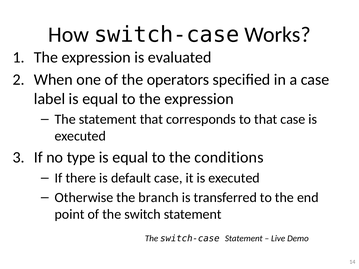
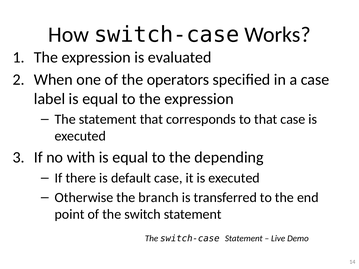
type: type -> with
conditions: conditions -> depending
